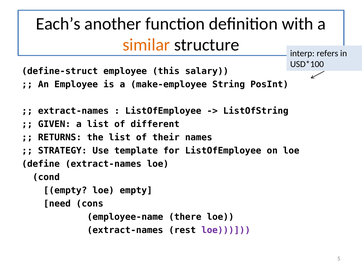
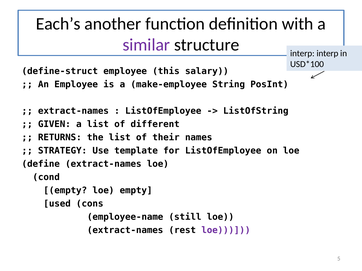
similar colour: orange -> purple
interp refers: refers -> interp
need: need -> used
there: there -> still
